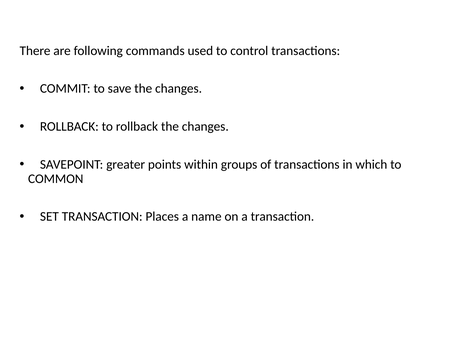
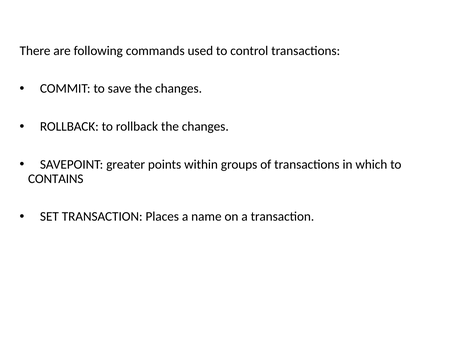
COMMON: COMMON -> CONTAINS
